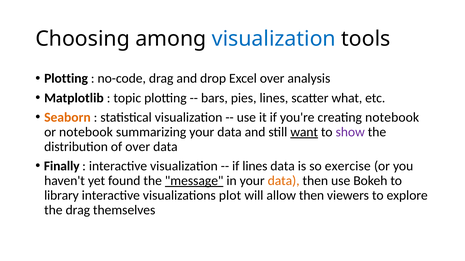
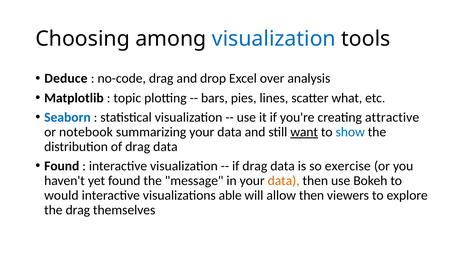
Plotting at (66, 79): Plotting -> Deduce
Seaborn colour: orange -> blue
creating notebook: notebook -> attractive
show colour: purple -> blue
of over: over -> drag
Finally at (62, 166): Finally -> Found
if lines: lines -> drag
message underline: present -> none
library: library -> would
plot: plot -> able
